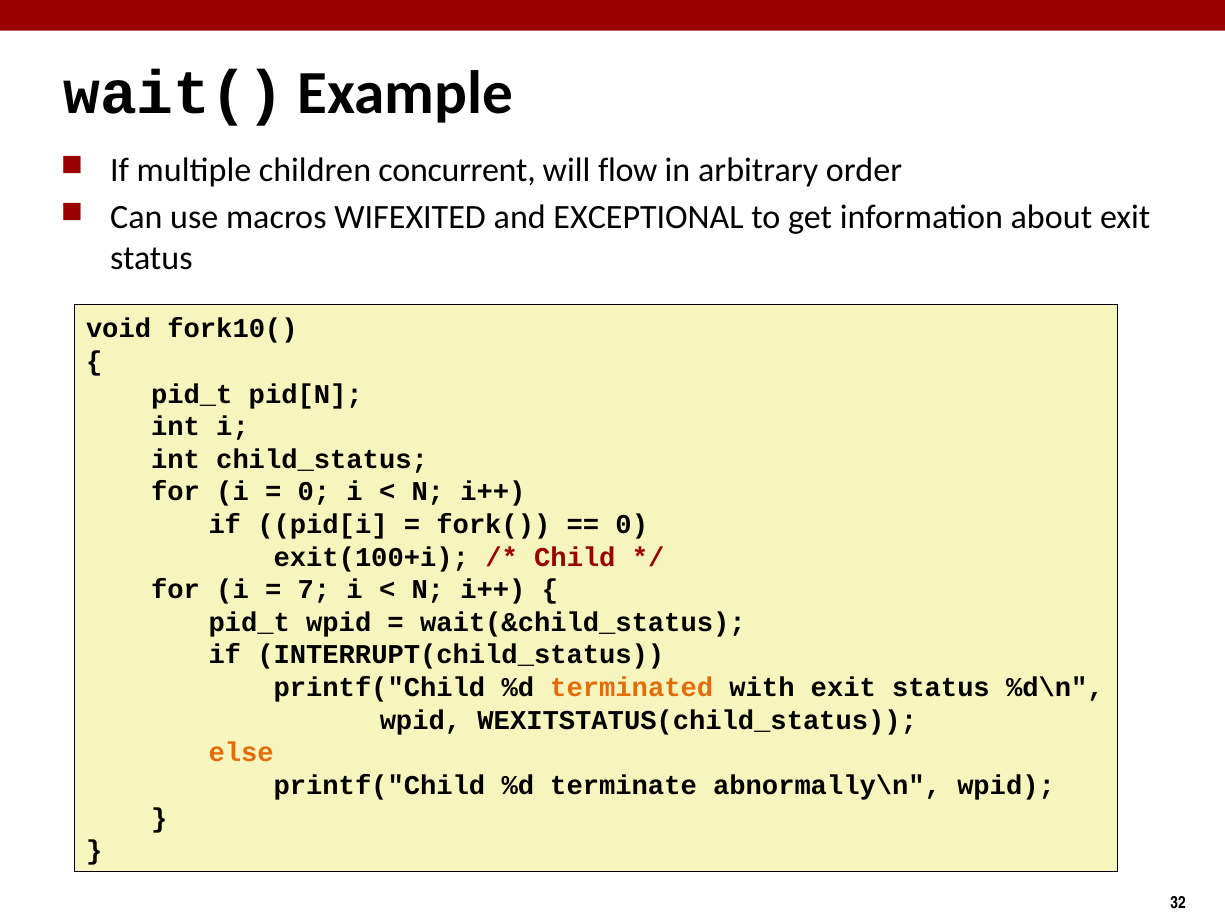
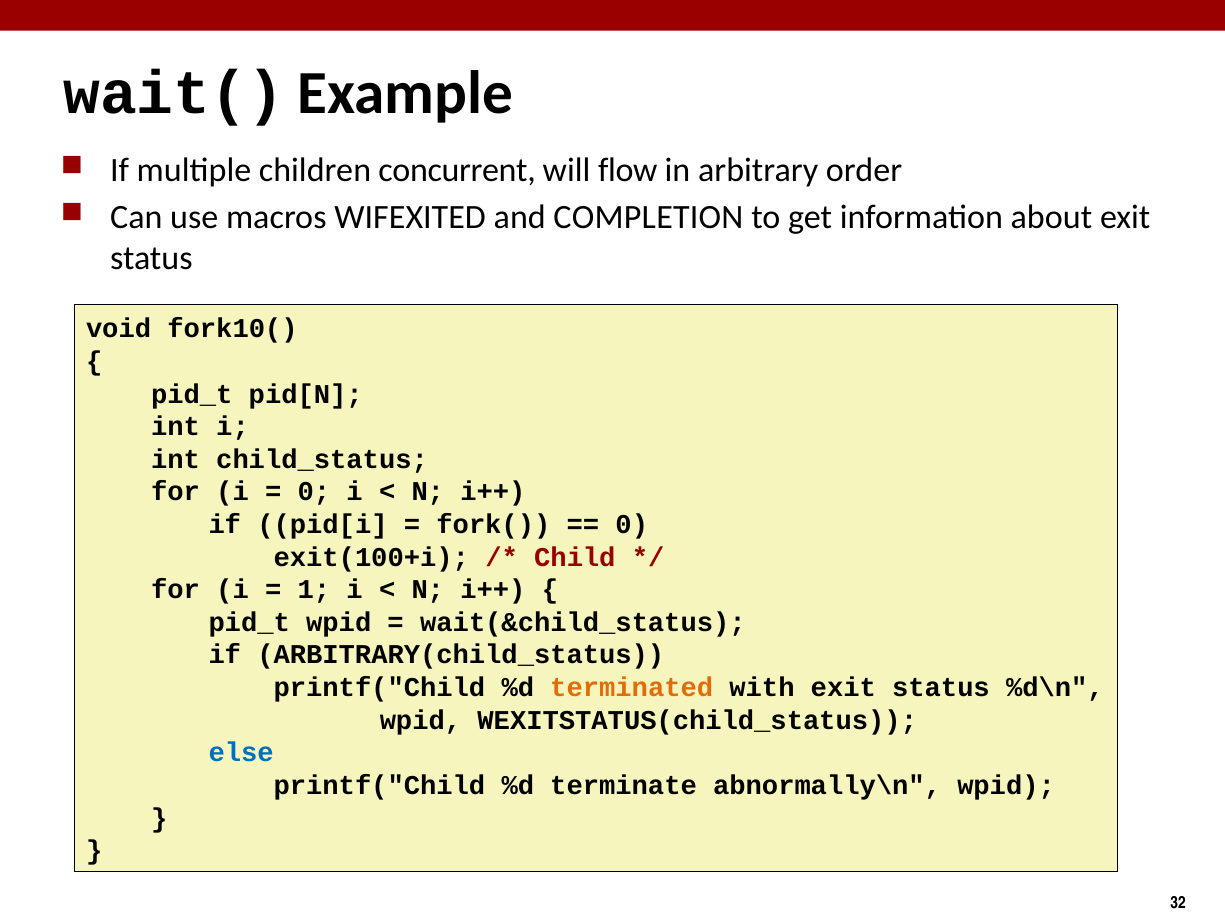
EXCEPTIONAL: EXCEPTIONAL -> COMPLETION
7: 7 -> 1
INTERRUPT(child_status: INTERRUPT(child_status -> ARBITRARY(child_status
else colour: orange -> blue
